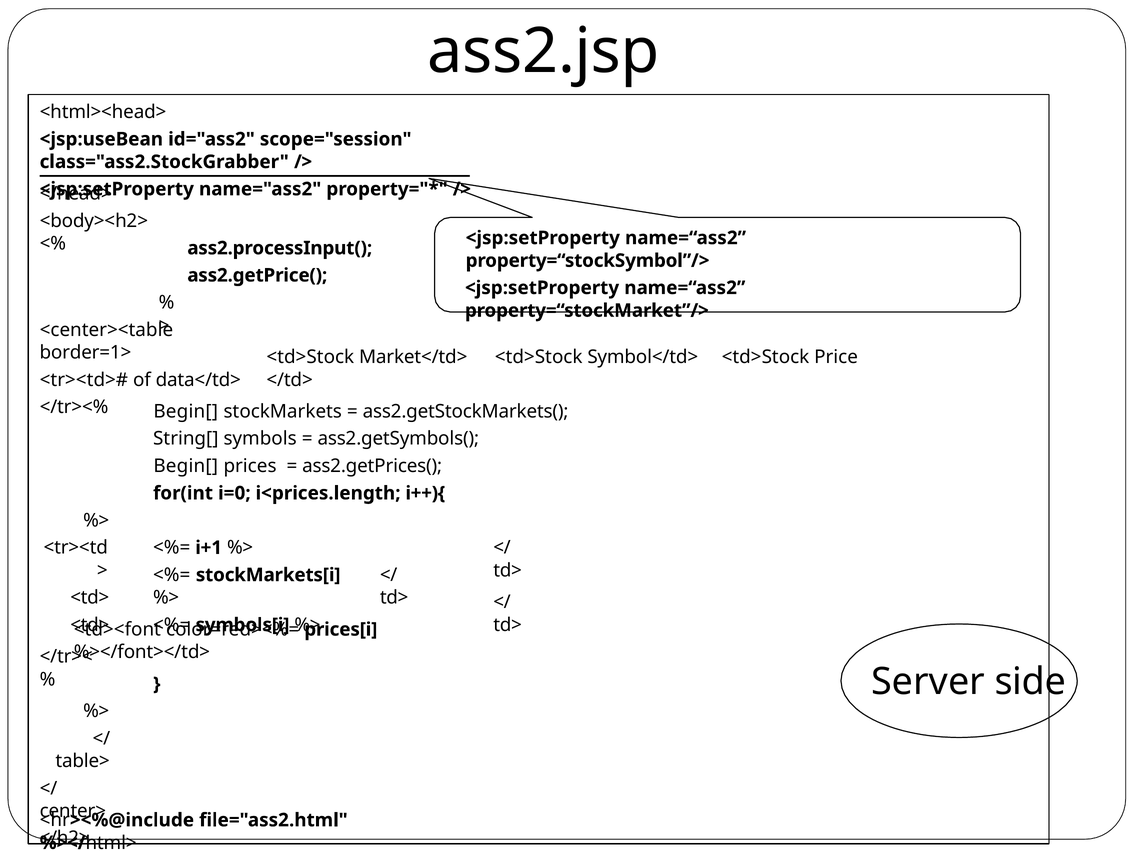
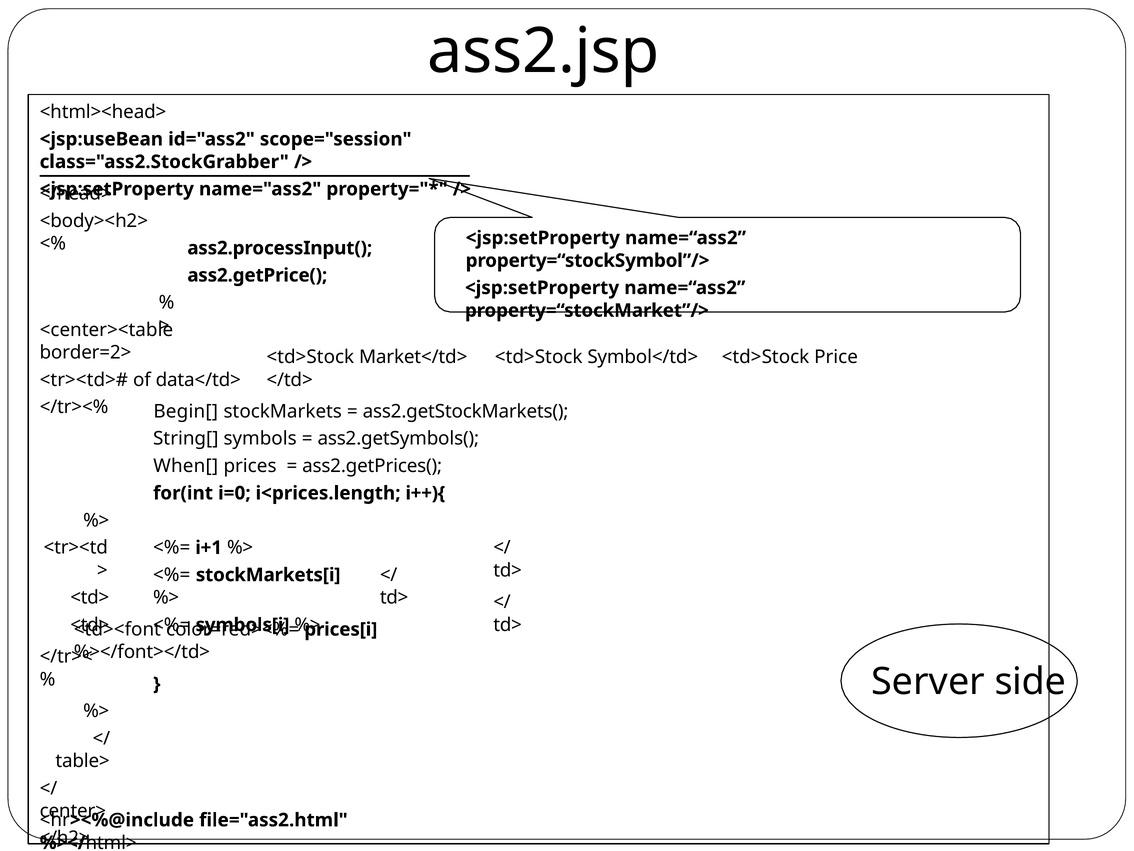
border=1>: border=1> -> border=2>
Begin[ at (186, 466): Begin[ -> When[
